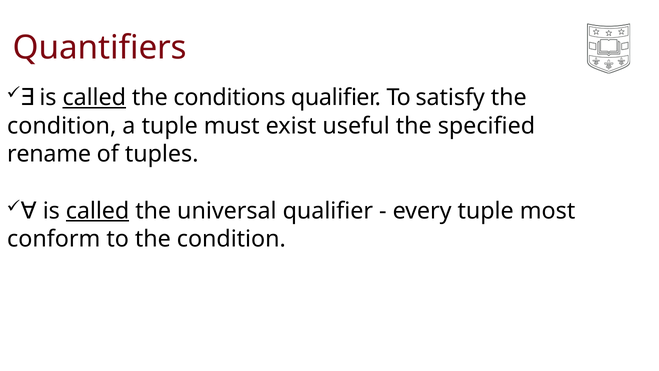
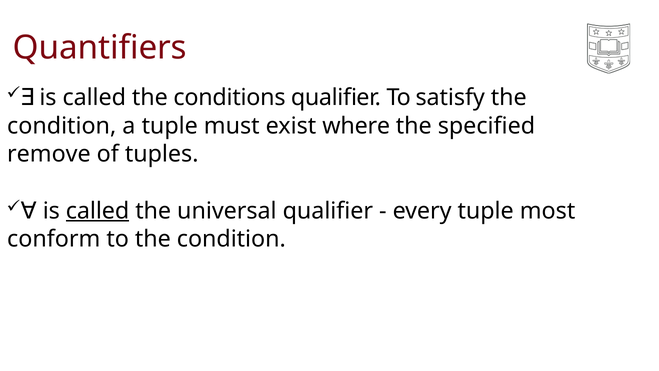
called at (94, 97) underline: present -> none
useful: useful -> where
rename: rename -> remove
